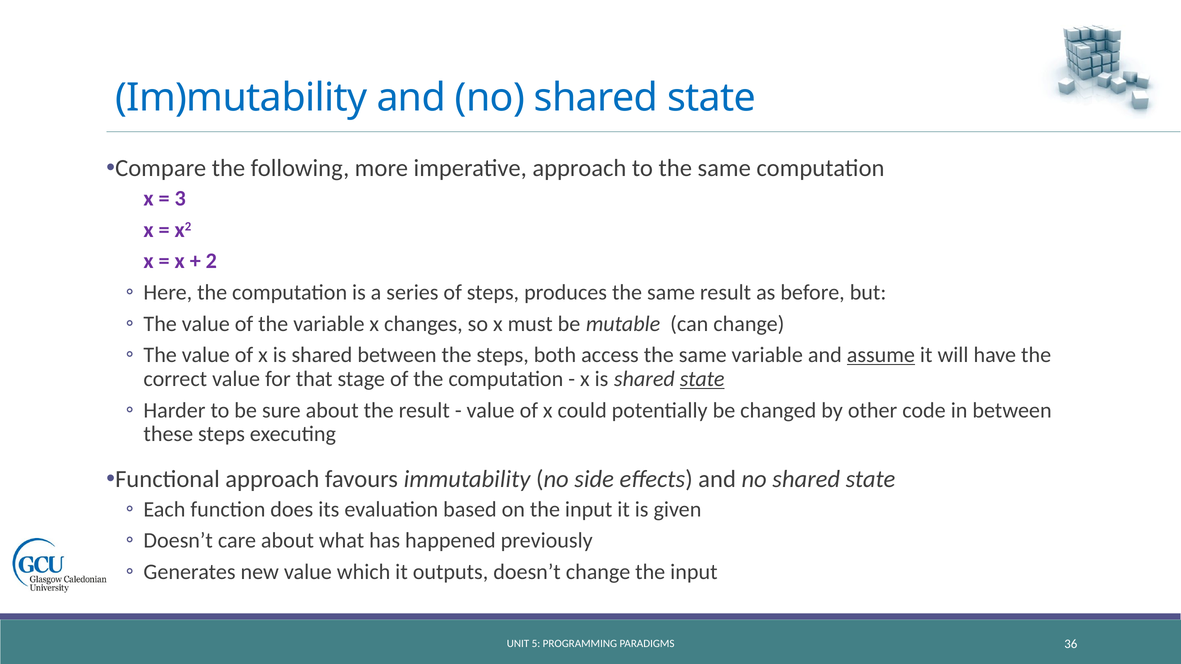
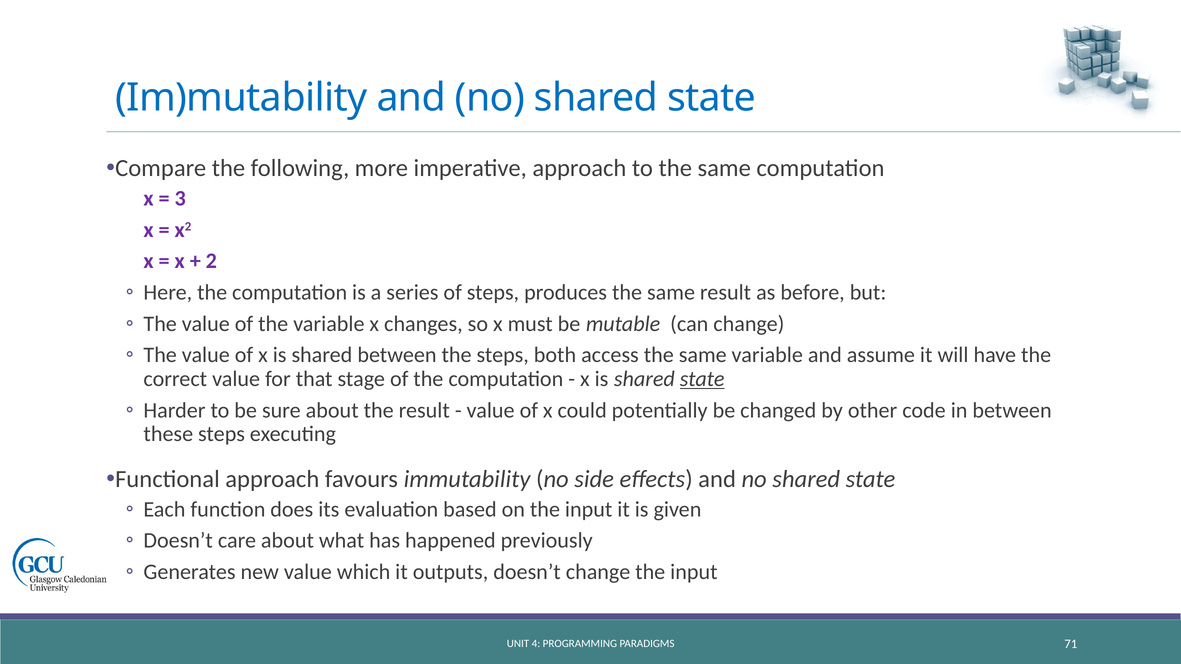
assume underline: present -> none
5: 5 -> 4
36: 36 -> 71
